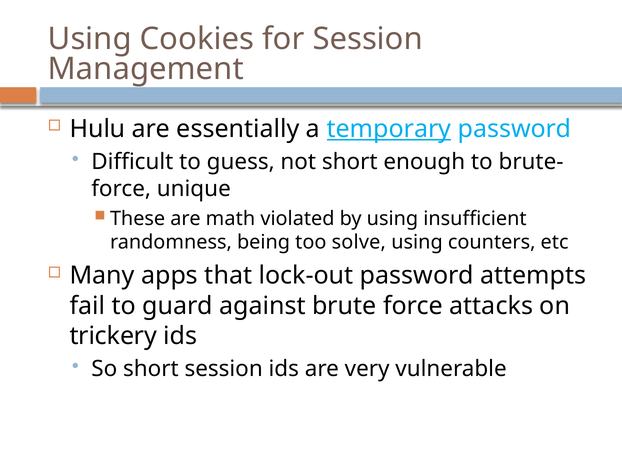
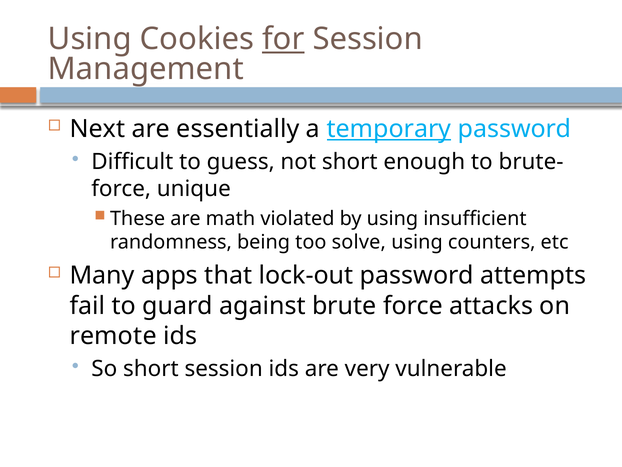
for underline: none -> present
Hulu: Hulu -> Next
trickery: trickery -> remote
